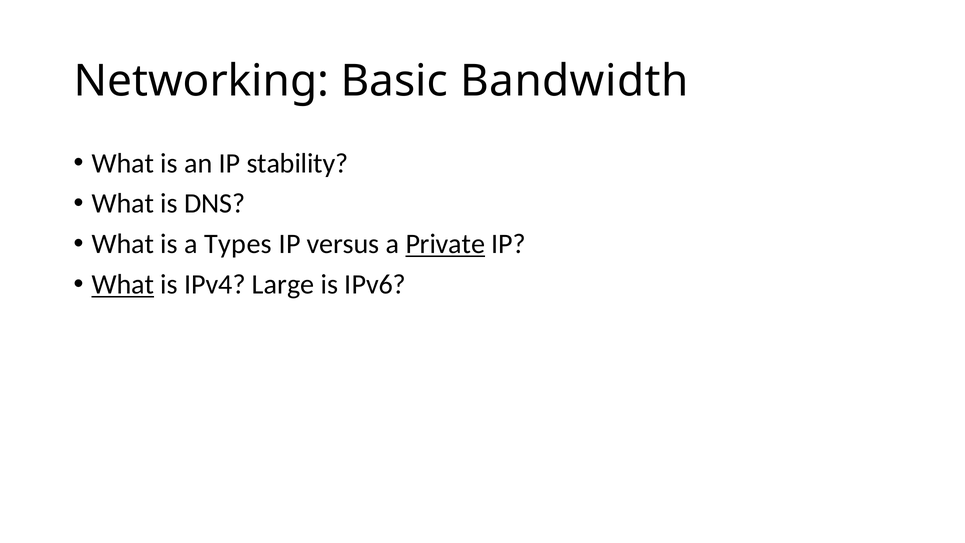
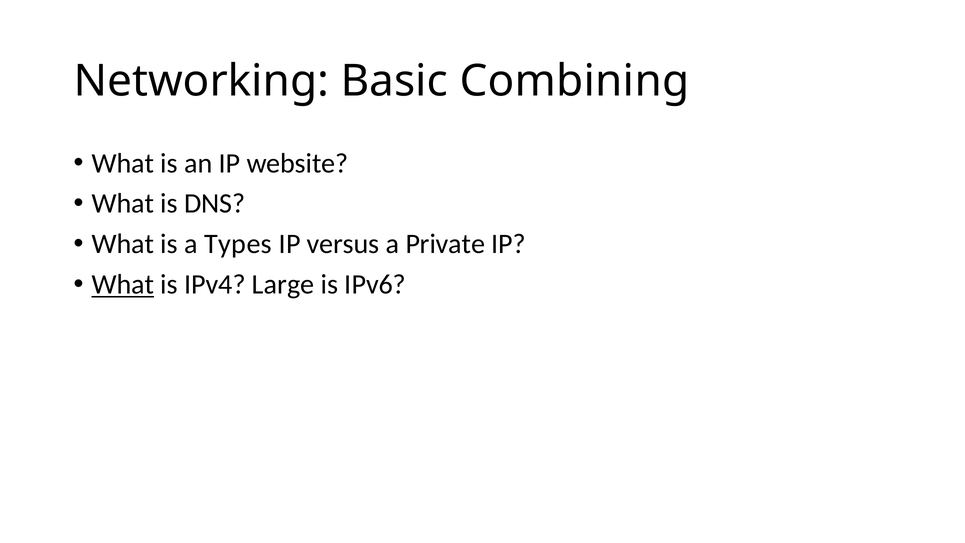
Bandwidth: Bandwidth -> Combining
stability: stability -> website
Private underline: present -> none
